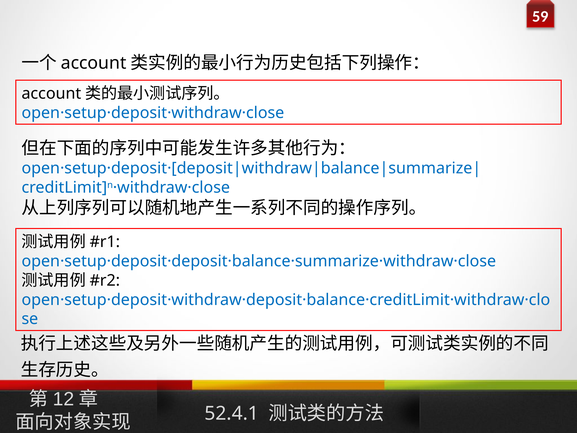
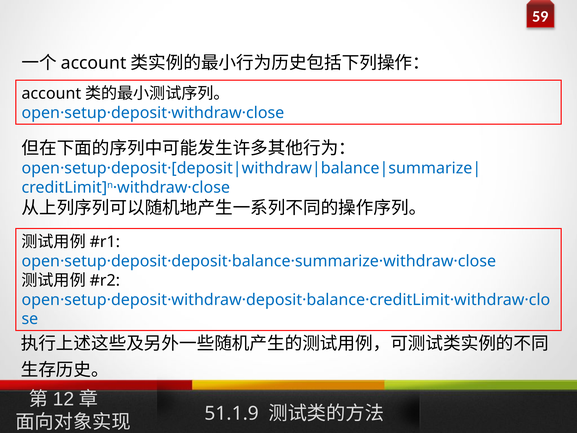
52.4.1: 52.4.1 -> 51.1.9
